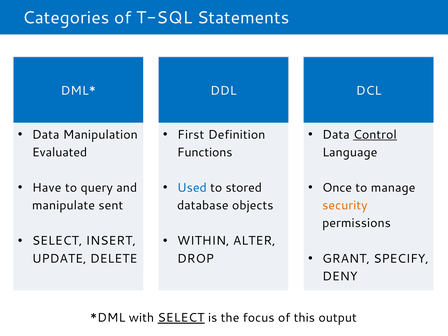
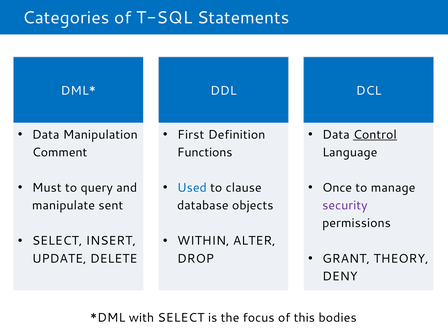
Evaluated: Evaluated -> Comment
Have: Have -> Must
stored: stored -> clause
security colour: orange -> purple
SPECIFY: SPECIFY -> THEORY
SELECT at (181, 318) underline: present -> none
output: output -> bodies
